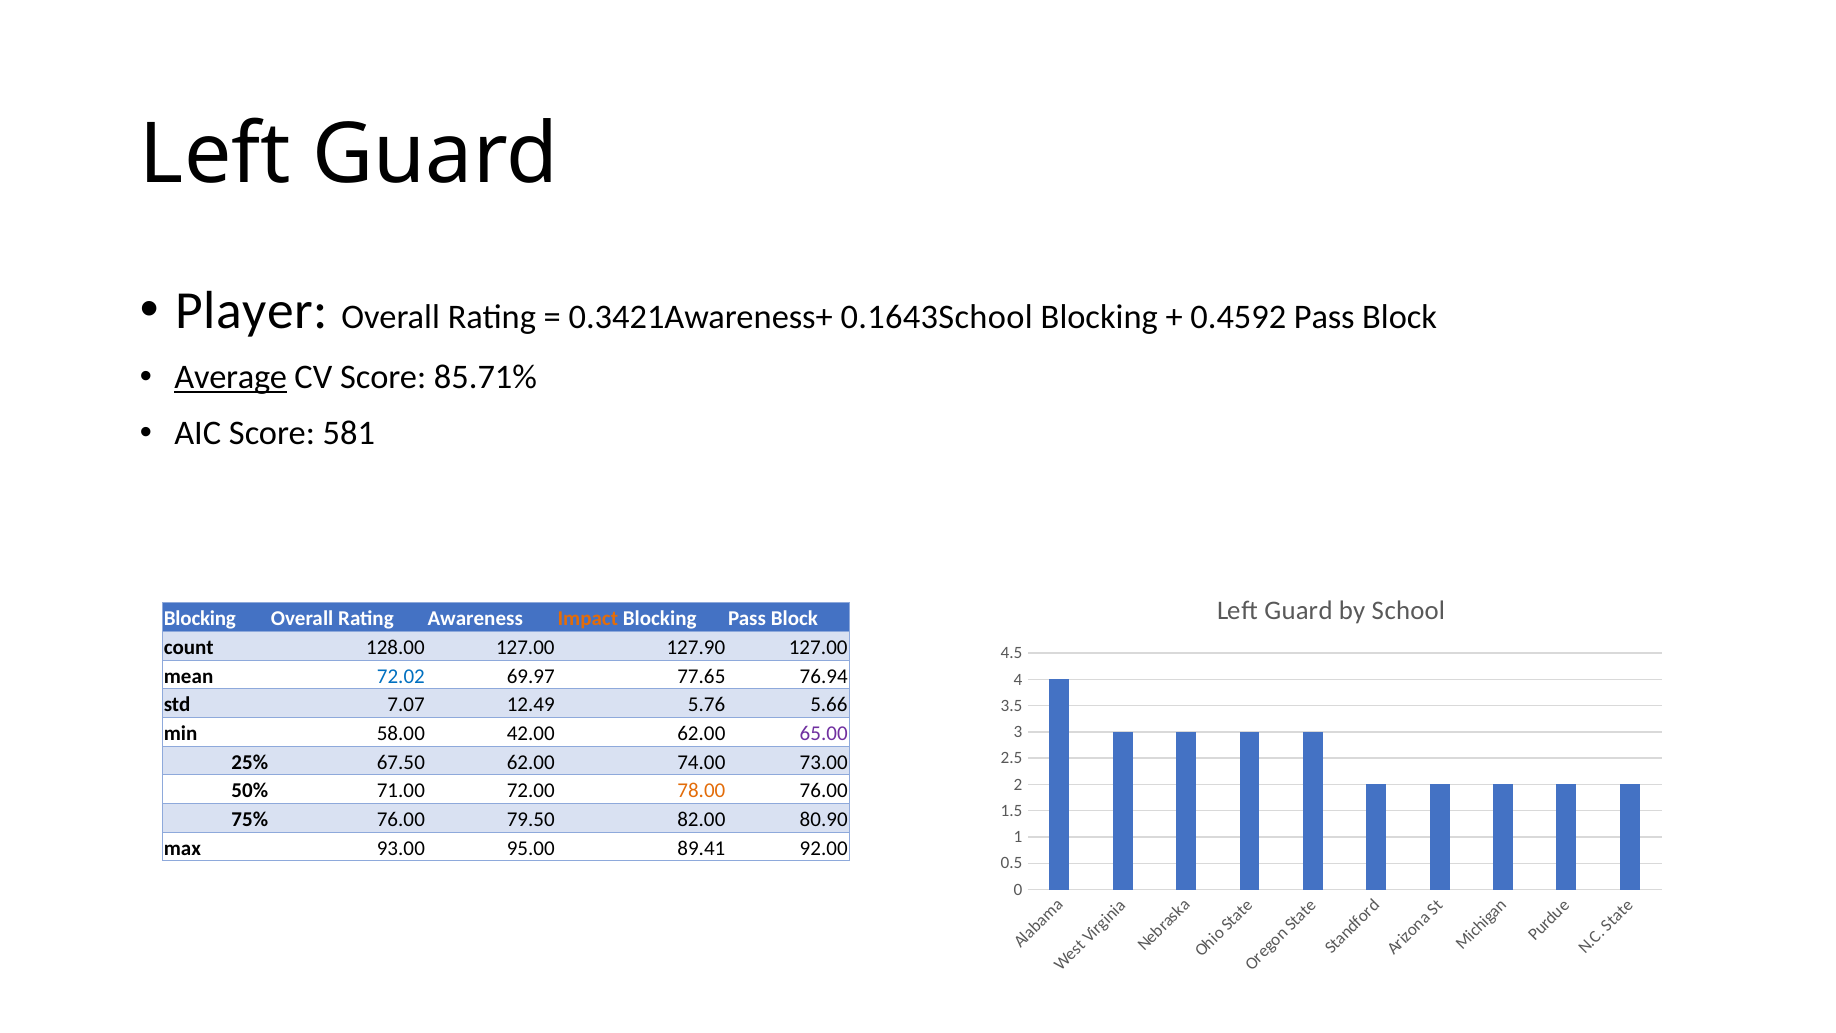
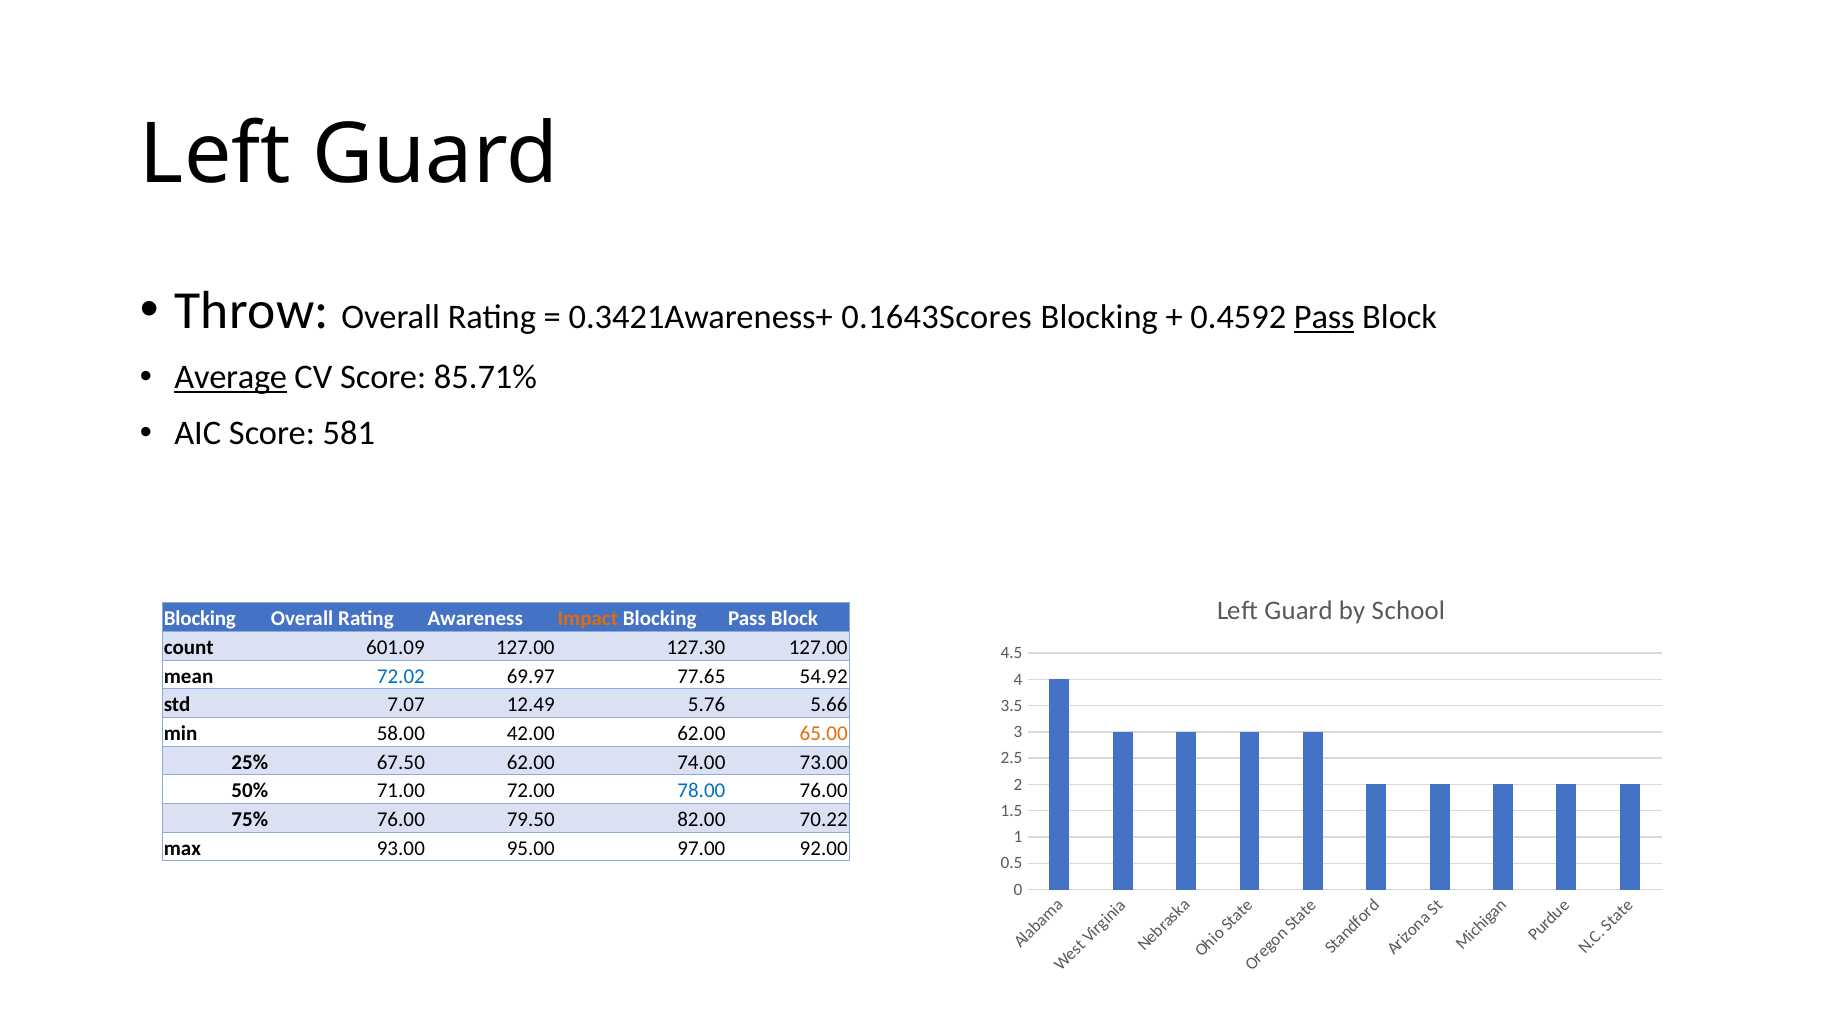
Player: Player -> Throw
0.1643School: 0.1643School -> 0.1643Scores
Pass at (1324, 317) underline: none -> present
128.00: 128.00 -> 601.09
127.90: 127.90 -> 127.30
76.94: 76.94 -> 54.92
65.00 colour: purple -> orange
78.00 colour: orange -> blue
80.90: 80.90 -> 70.22
89.41: 89.41 -> 97.00
